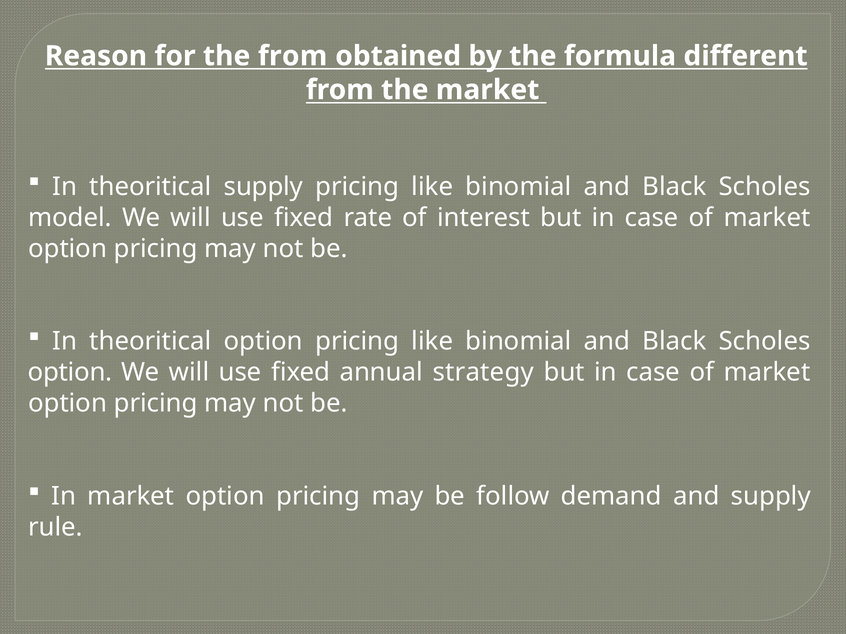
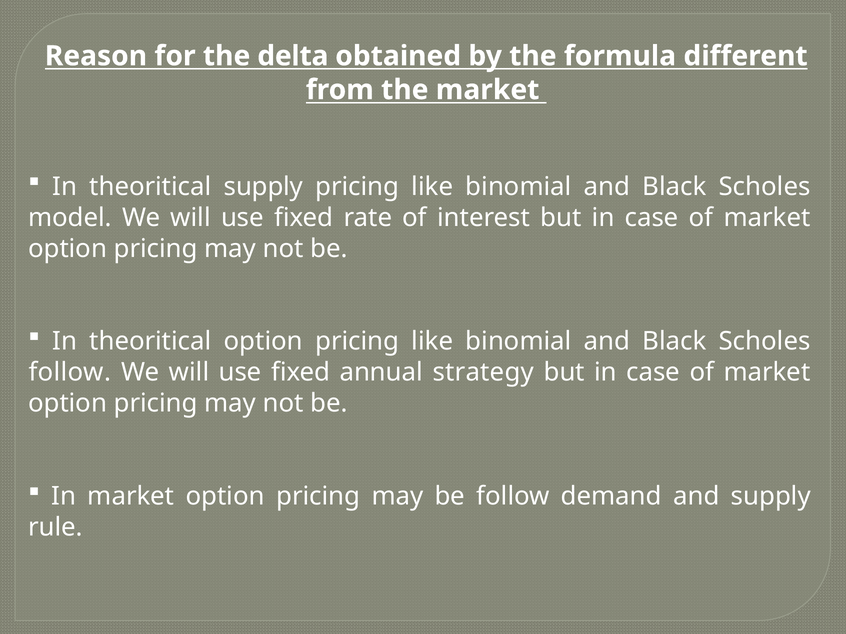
the from: from -> delta
option at (70, 373): option -> follow
